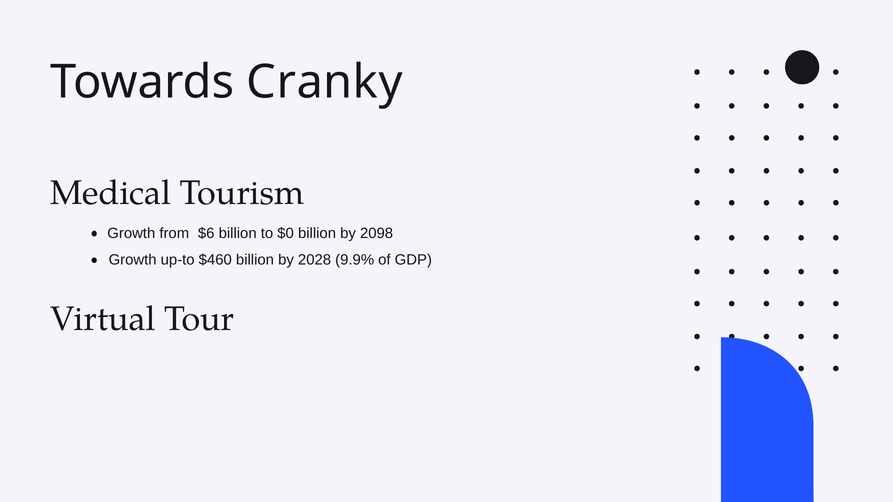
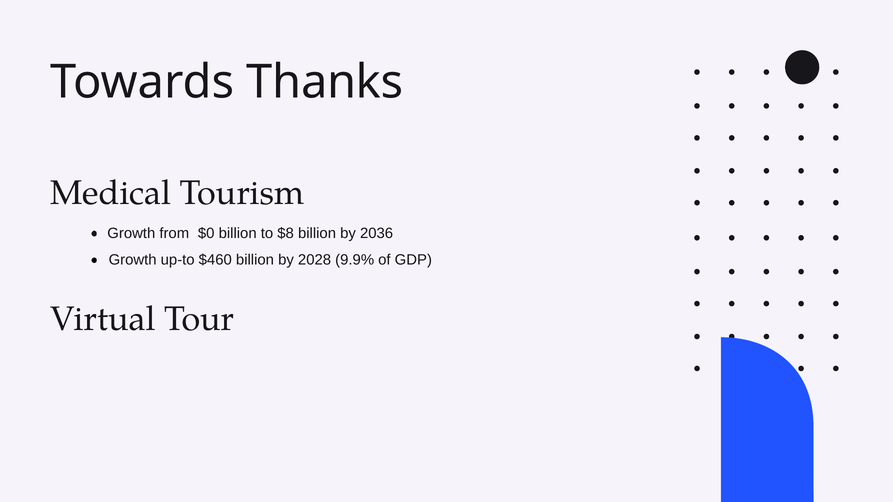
Cranky: Cranky -> Thanks
$6: $6 -> $0
$0: $0 -> $8
2098: 2098 -> 2036
